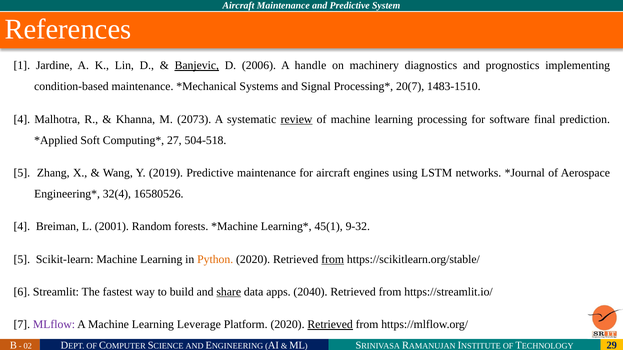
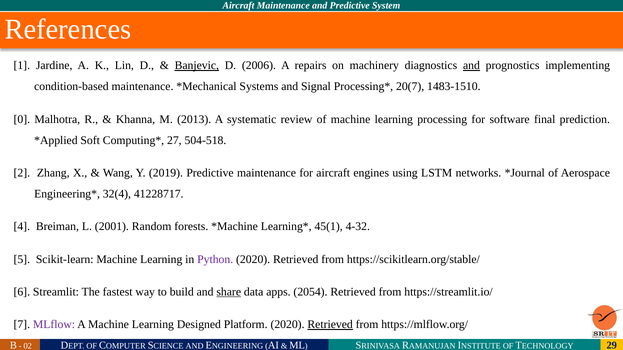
handle: handle -> repairs
and at (471, 66) underline: none -> present
4 at (22, 119): 4 -> 0
2073: 2073 -> 2013
review underline: present -> none
5 at (22, 173): 5 -> 2
16580526: 16580526 -> 41228717
9-32: 9-32 -> 4-32
Python colour: orange -> purple
from at (333, 259) underline: present -> none
2040: 2040 -> 2054
Leverage: Leverage -> Designed
